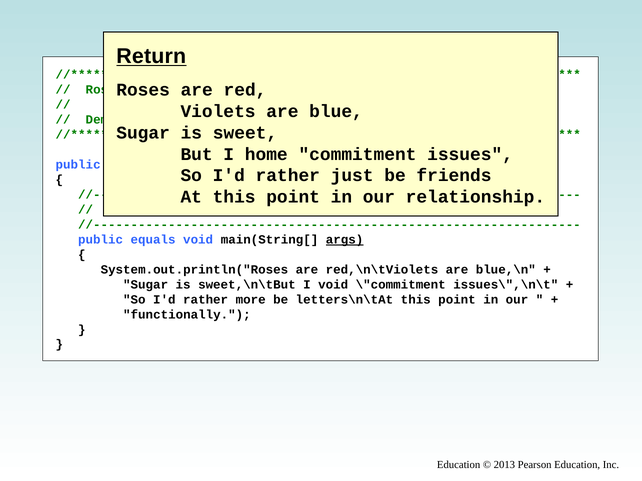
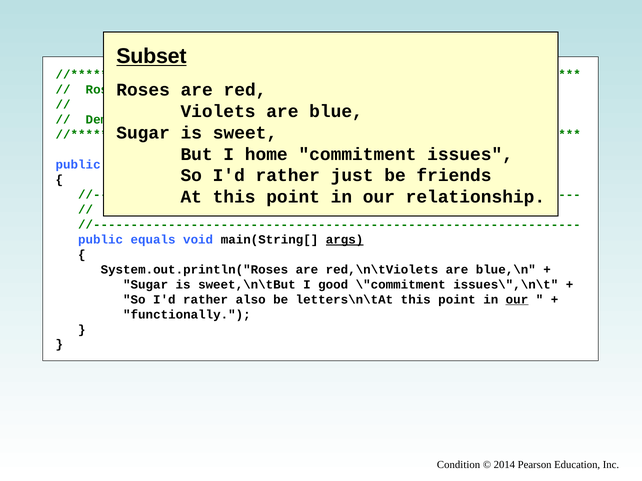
Return: Return -> Subset
I void: void -> good
more: more -> also
our at (517, 300) underline: none -> present
Education at (459, 465): Education -> Condition
2013: 2013 -> 2014
